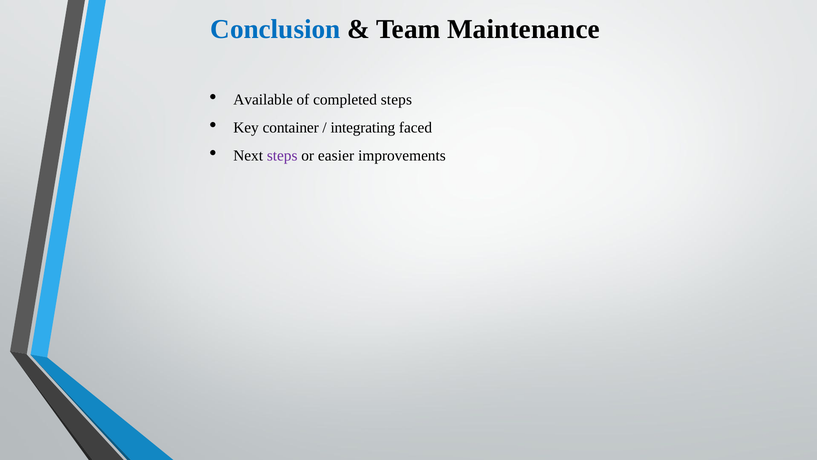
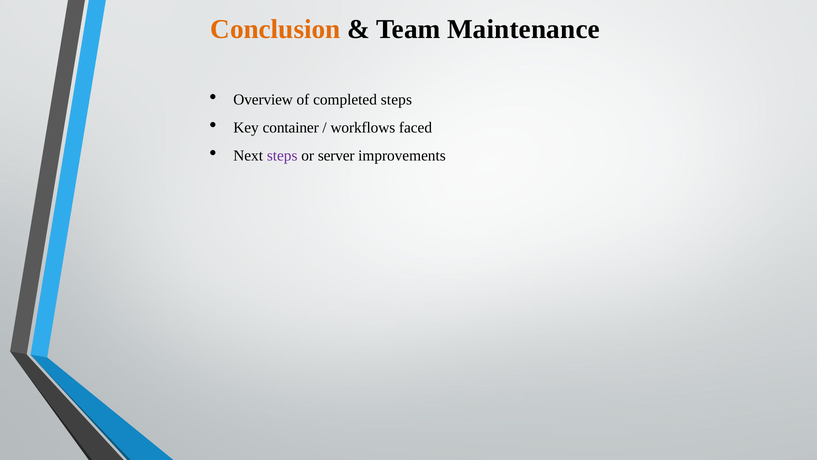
Conclusion colour: blue -> orange
Available: Available -> Overview
integrating: integrating -> workflows
easier: easier -> server
